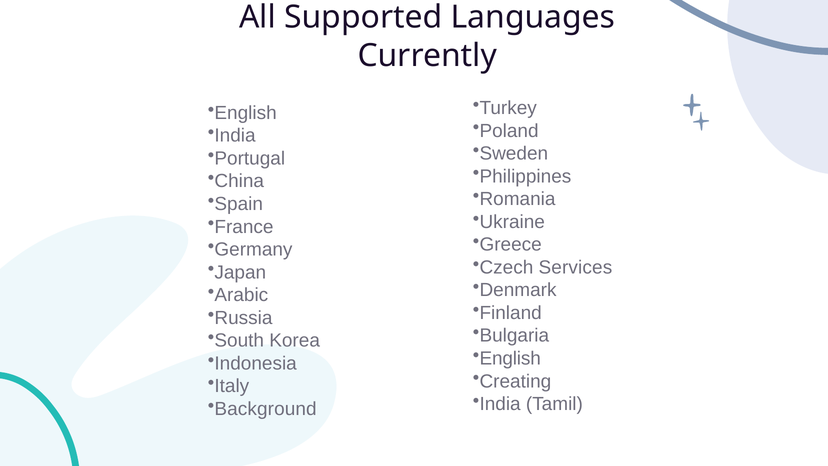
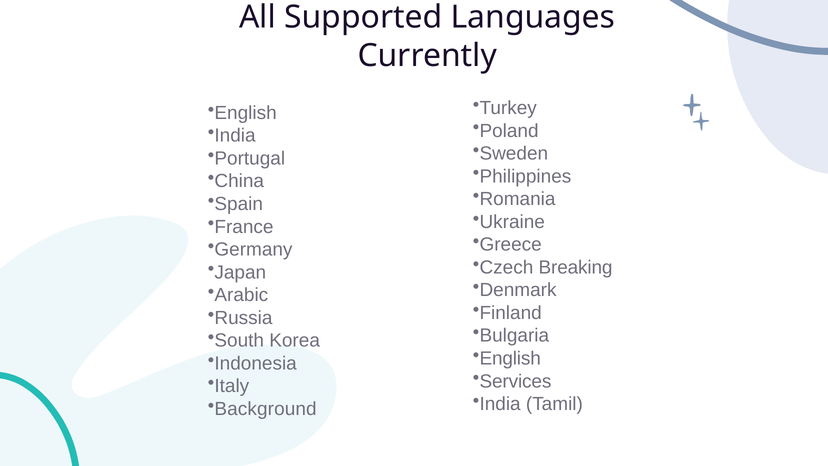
Services: Services -> Breaking
Creating: Creating -> Services
